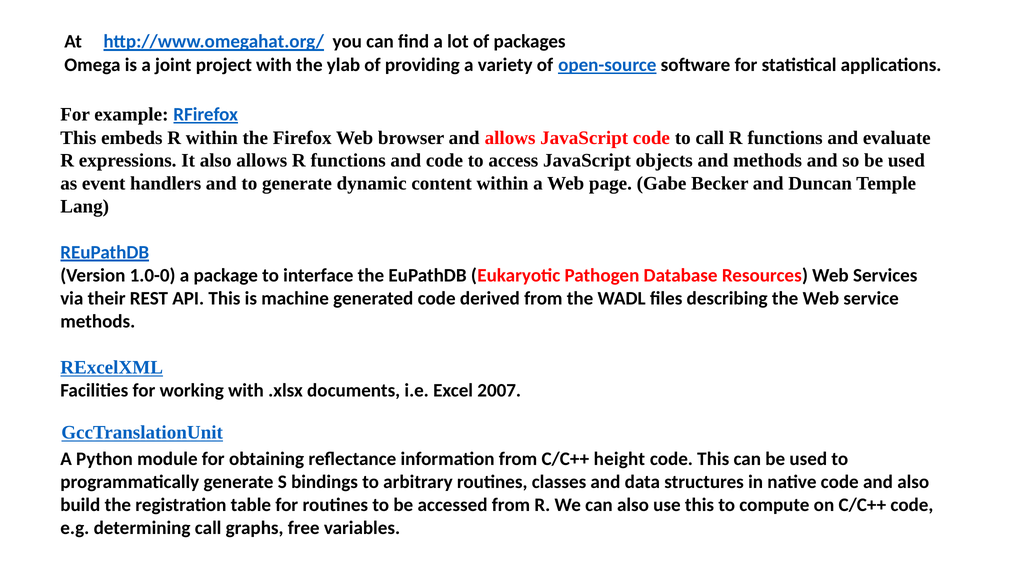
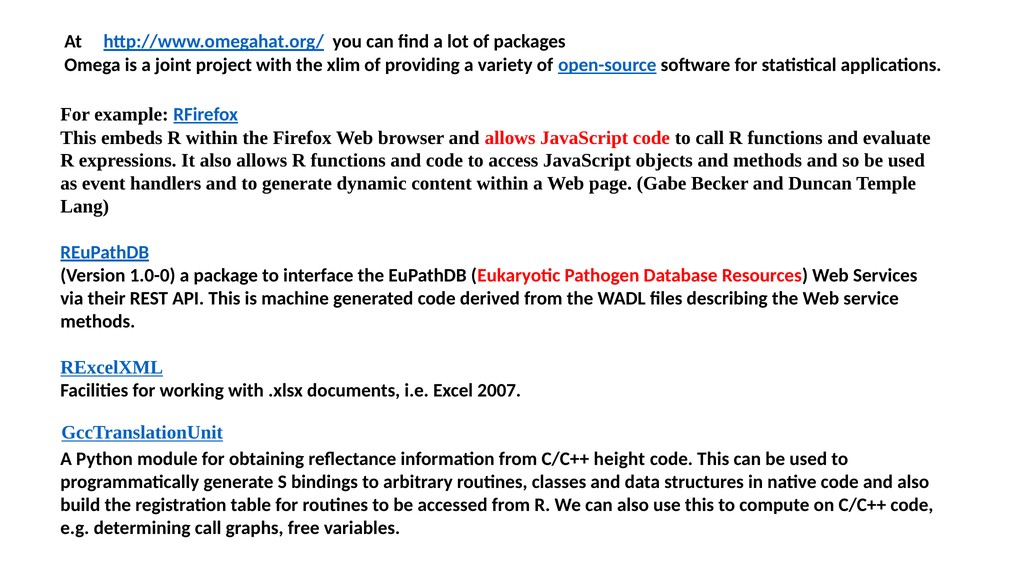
ylab: ylab -> xlim
